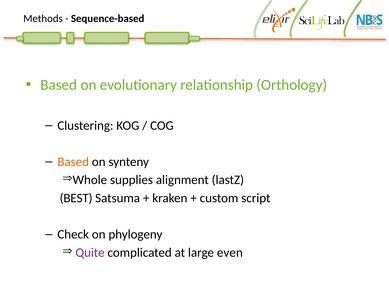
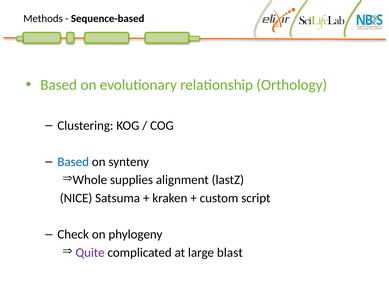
Based at (73, 162) colour: orange -> blue
BEST: BEST -> NICE
even: even -> blast
